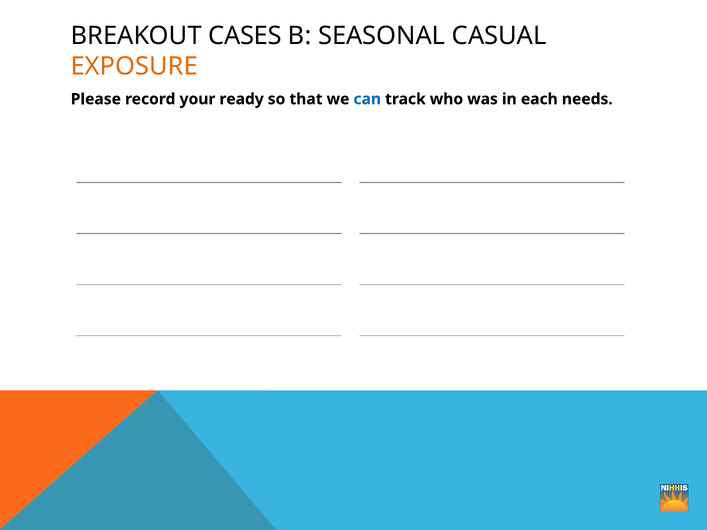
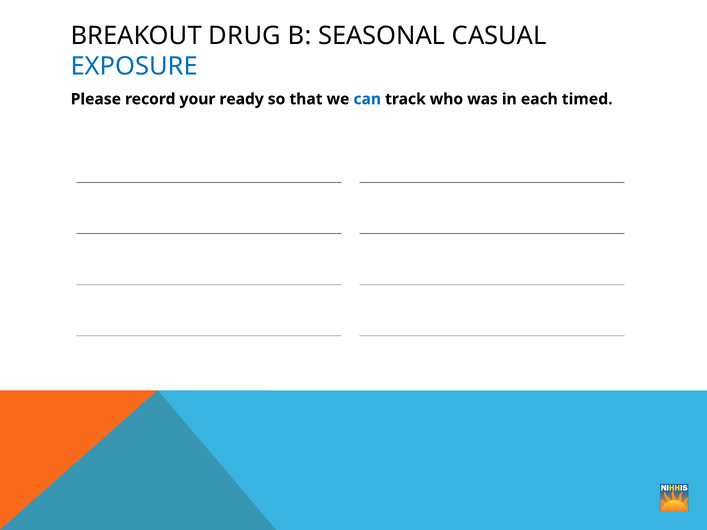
CASES: CASES -> DRUG
EXPOSURE colour: orange -> blue
needs: needs -> timed
